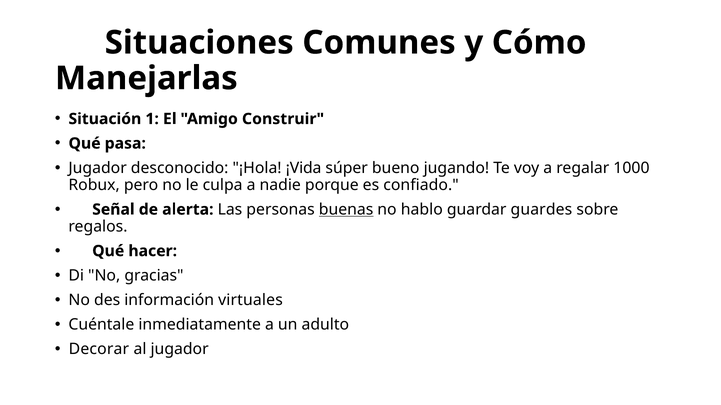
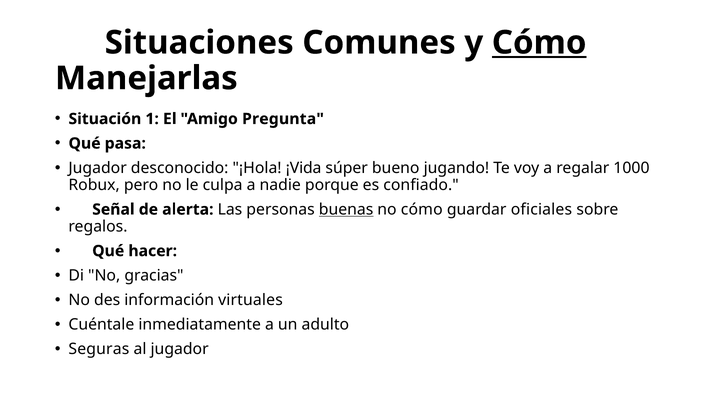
Cómo at (539, 43) underline: none -> present
Construir: Construir -> Pregunta
no hablo: hablo -> cómo
guardes: guardes -> oficiales
Decorar: Decorar -> Seguras
